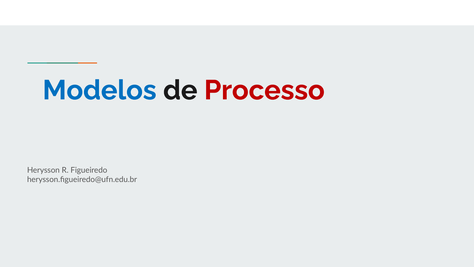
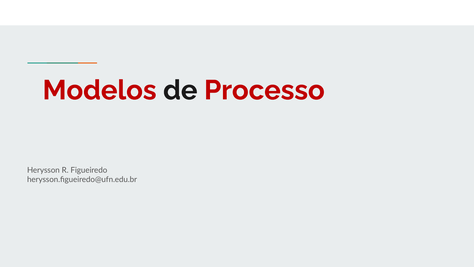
Modelos colour: blue -> red
